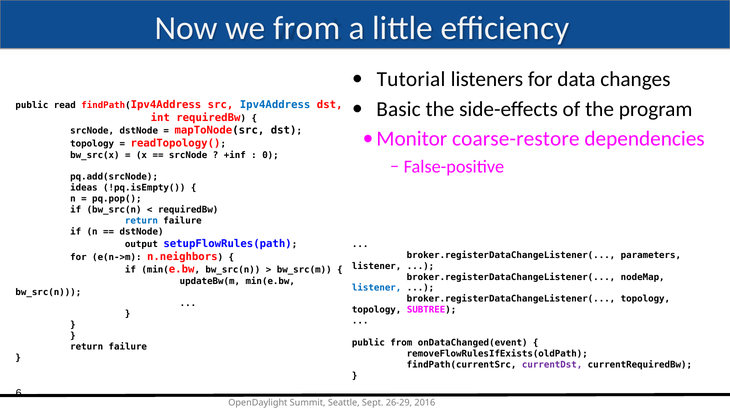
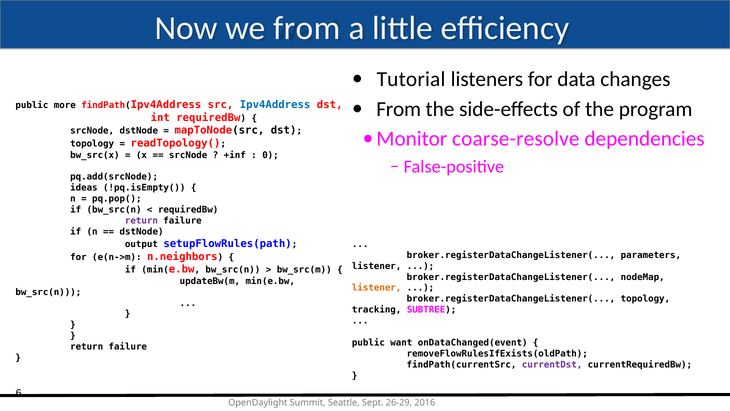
Basic at (399, 109): Basic -> From
read: read -> more
coarse-restore: coarse-restore -> coarse-resolve
return at (141, 221) colour: blue -> purple
listener at (377, 288) colour: blue -> orange
topology at (377, 310): topology -> tracking
public from: from -> want
